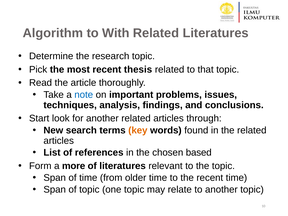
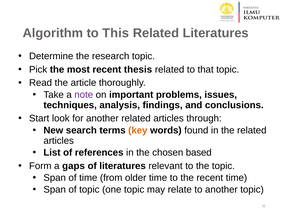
With: With -> This
note colour: blue -> purple
more: more -> gaps
